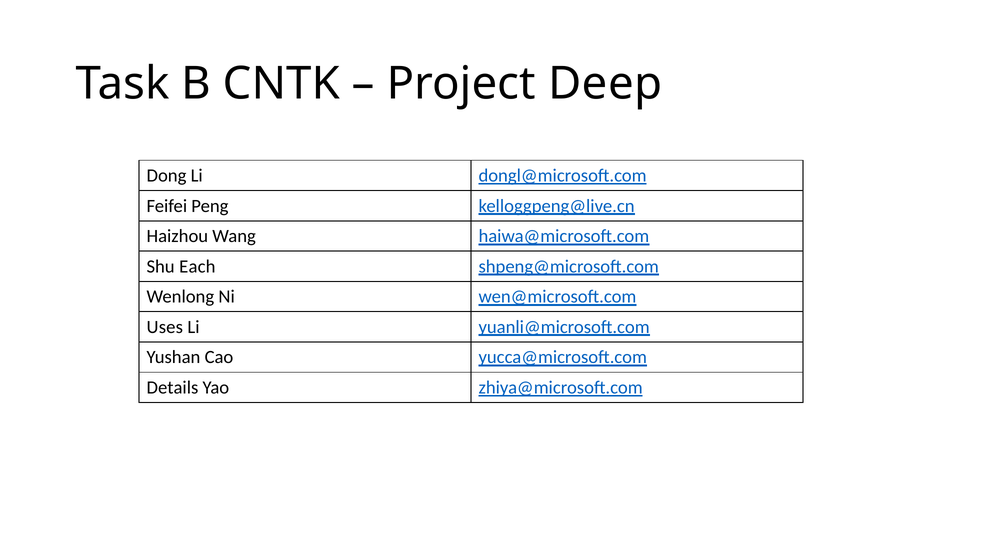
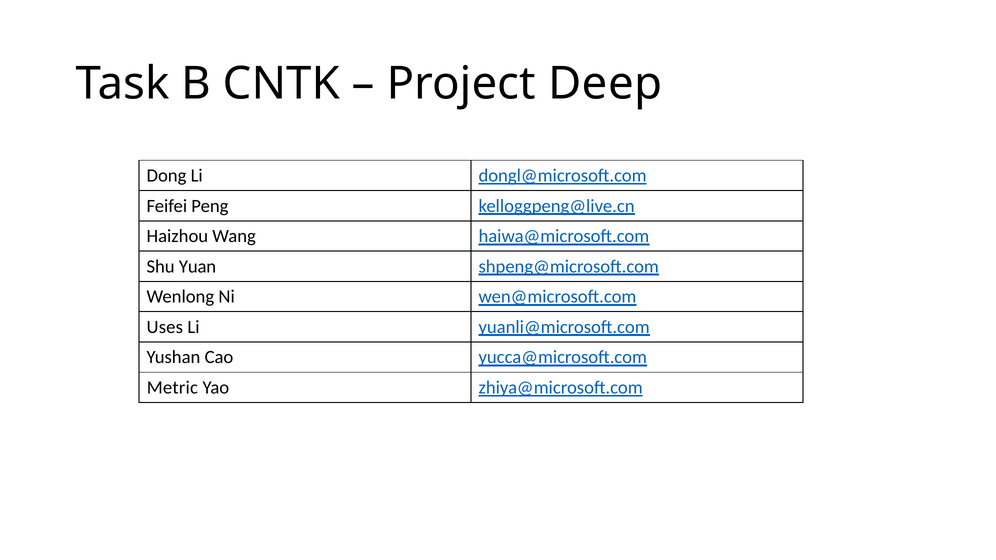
Each: Each -> Yuan
Details: Details -> Metric
